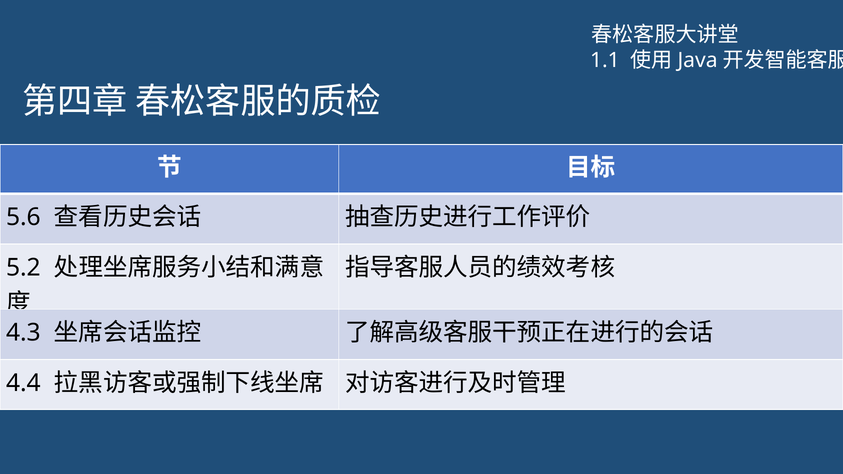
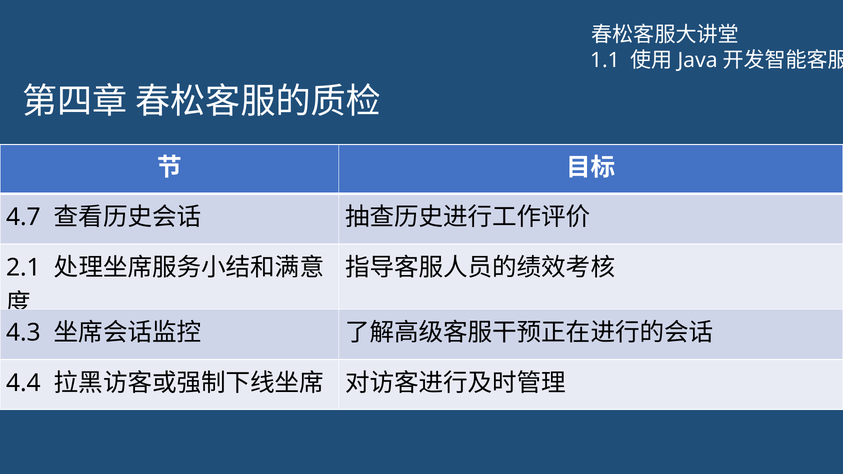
5.6: 5.6 -> 4.7
5.2: 5.2 -> 2.1
